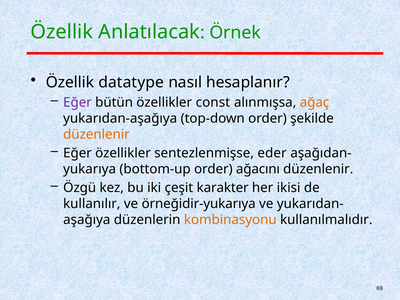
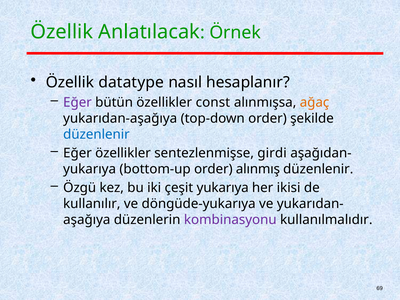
düzenlenir at (96, 134) colour: orange -> blue
eder: eder -> girdi
ağacını: ağacını -> alınmış
çeşit karakter: karakter -> yukarıya
örneğidir-yukarıya: örneğidir-yukarıya -> döngüde-yukarıya
kombinasyonu colour: orange -> purple
